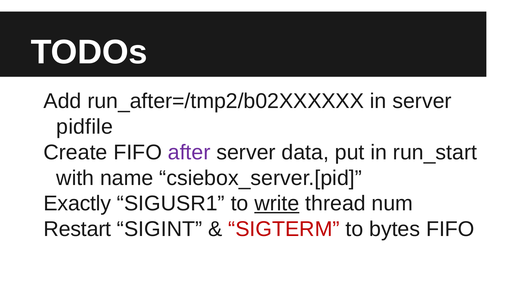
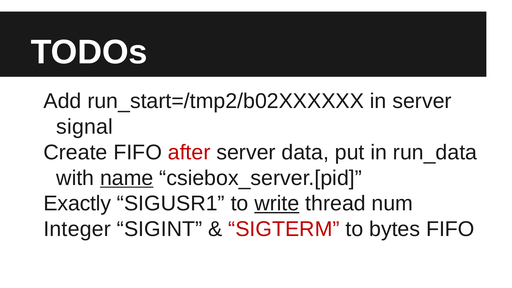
run_after=/tmp2/b02XXXXXX: run_after=/tmp2/b02XXXXXX -> run_start=/tmp2/b02XXXXXX
pidfile: pidfile -> signal
after colour: purple -> red
run_start: run_start -> run_data
name underline: none -> present
Restart: Restart -> Integer
